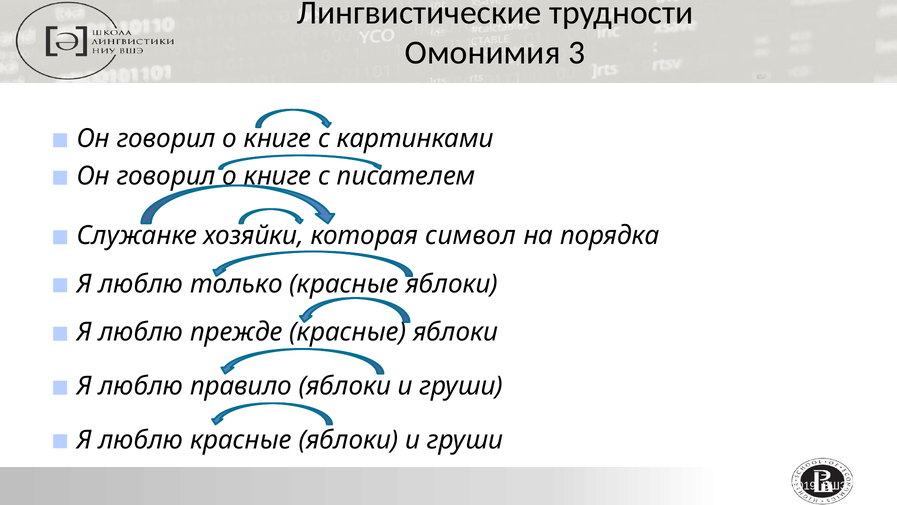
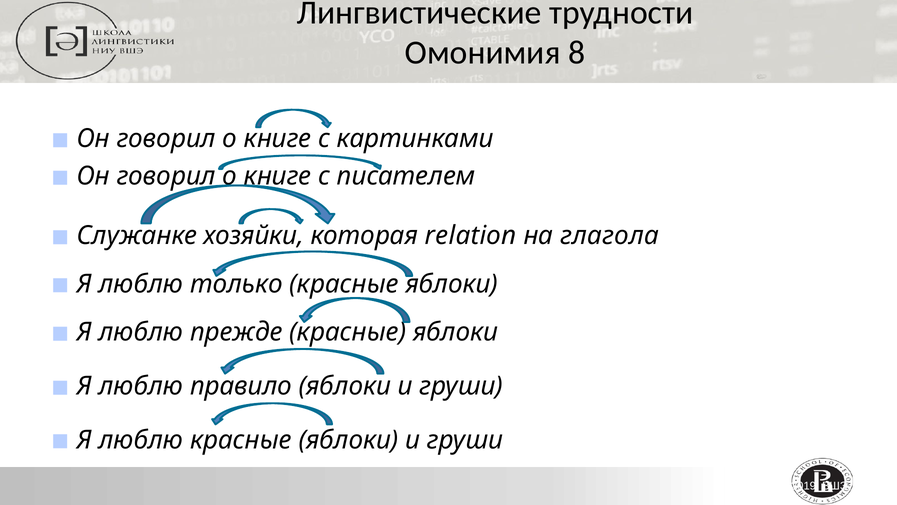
3: 3 -> 8
символ: символ -> relation
порядка: порядка -> глагола
